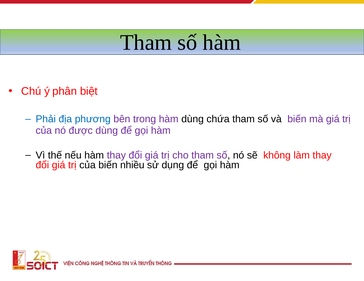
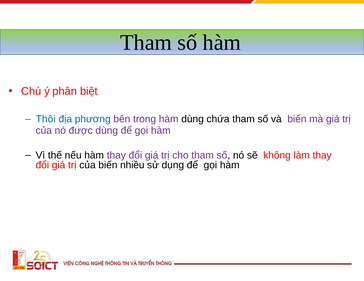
Phải: Phải -> Thôi
